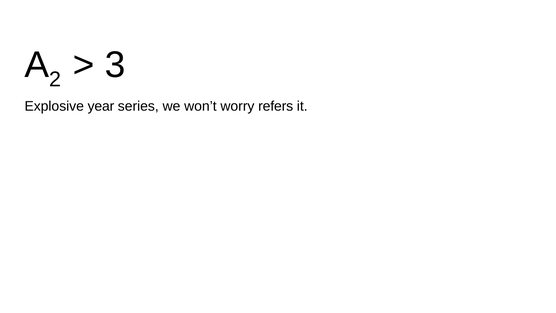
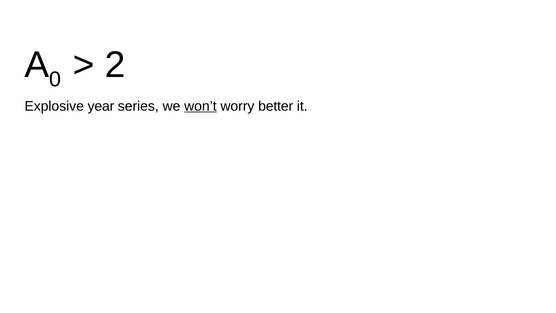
2: 2 -> 0
3: 3 -> 2
won’t underline: none -> present
refers: refers -> better
